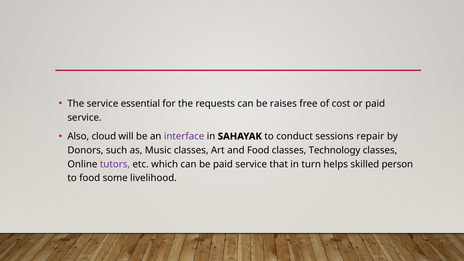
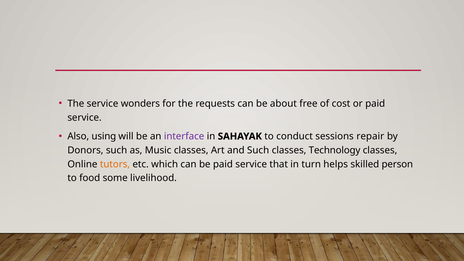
essential: essential -> wonders
raises: raises -> about
cloud: cloud -> using
and Food: Food -> Such
tutors colour: purple -> orange
